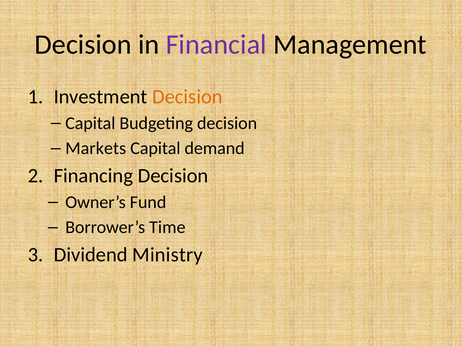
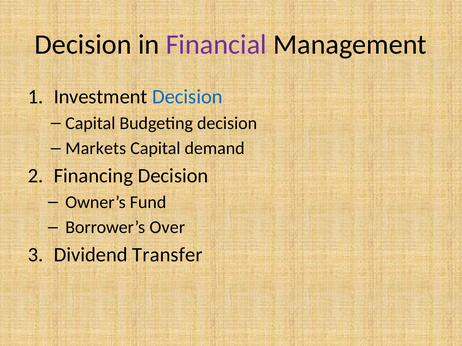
Decision at (187, 97) colour: orange -> blue
Time: Time -> Over
Ministry: Ministry -> Transfer
